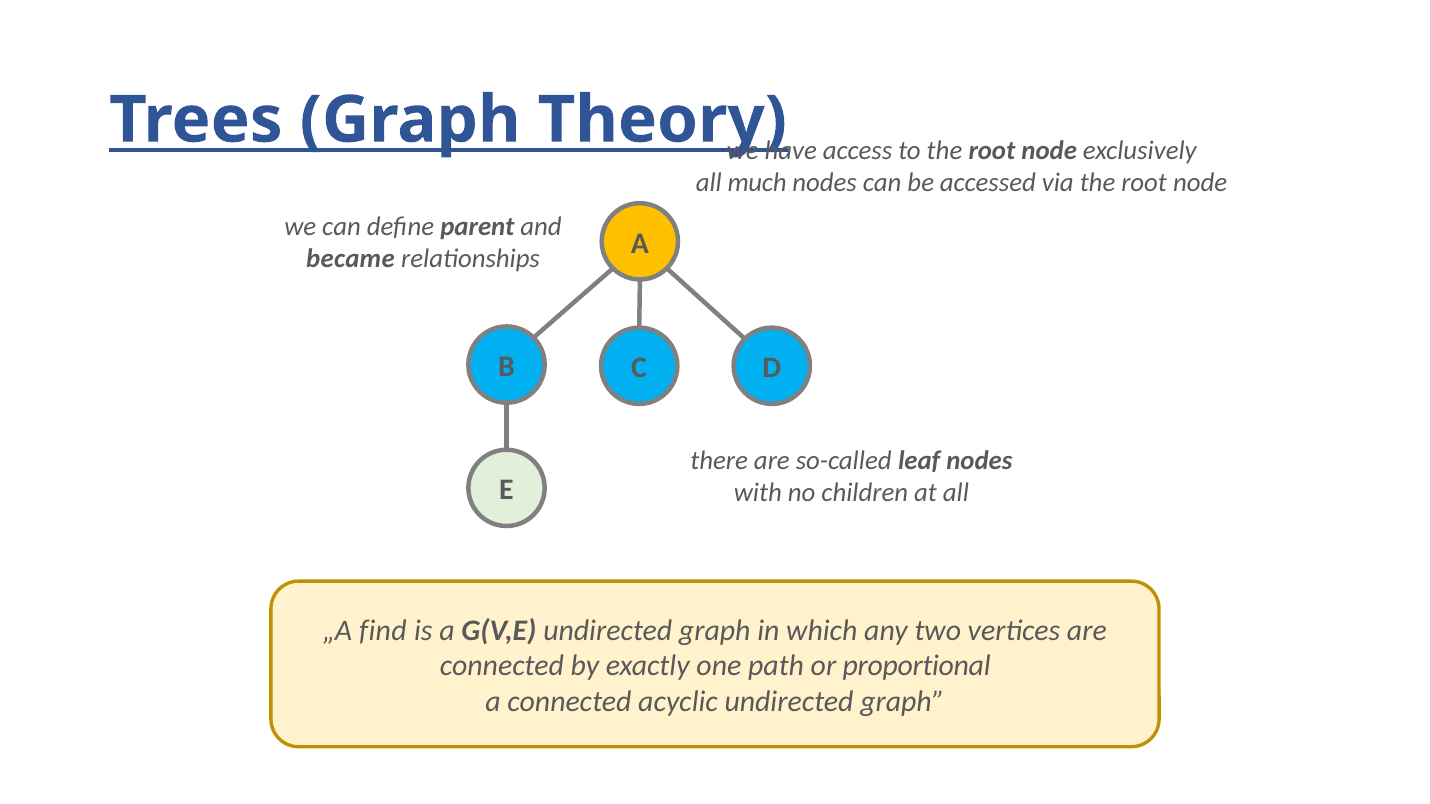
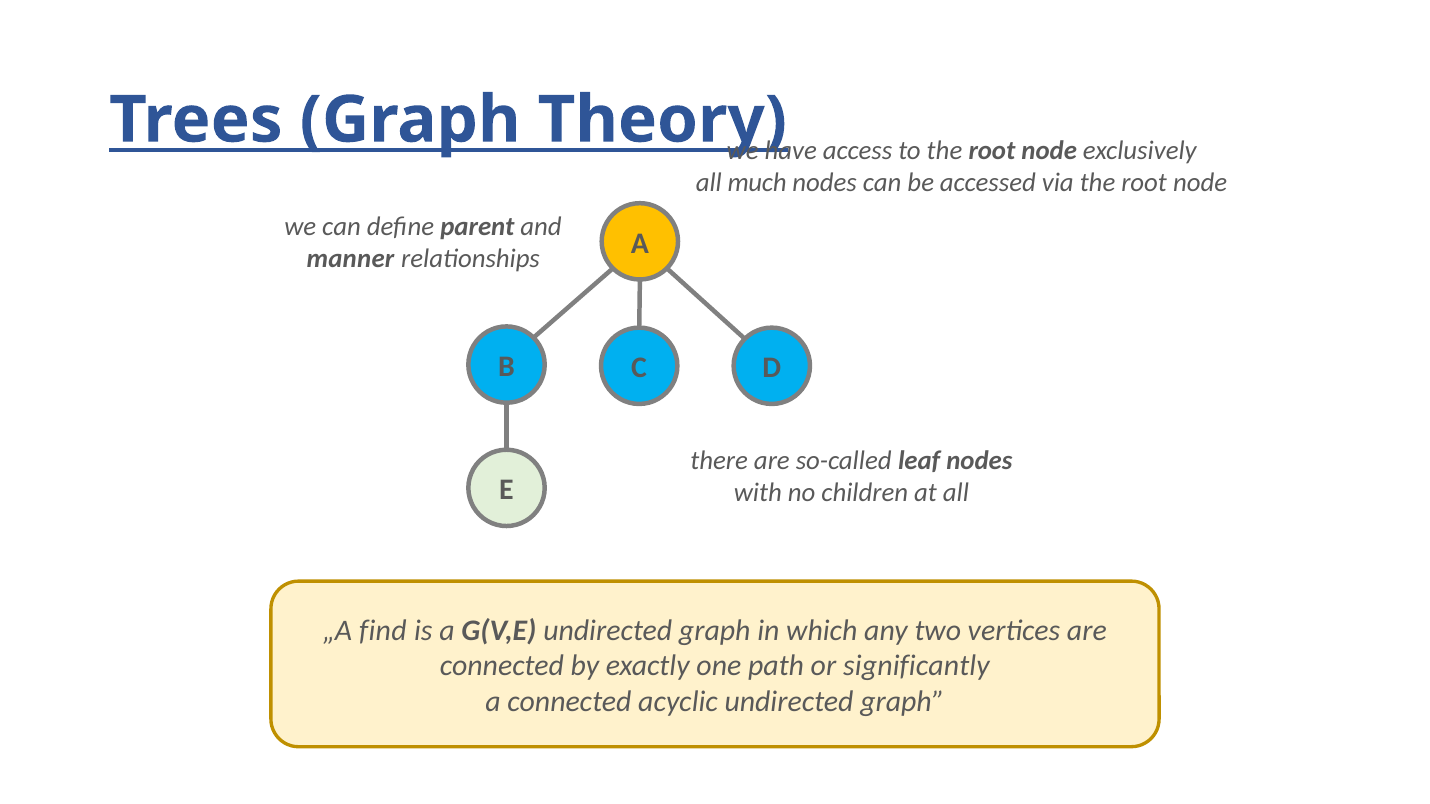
became: became -> manner
proportional: proportional -> significantly
